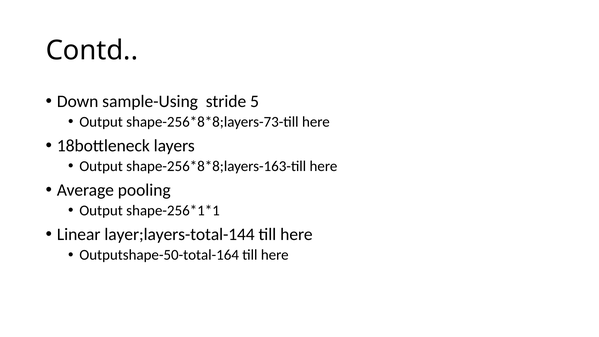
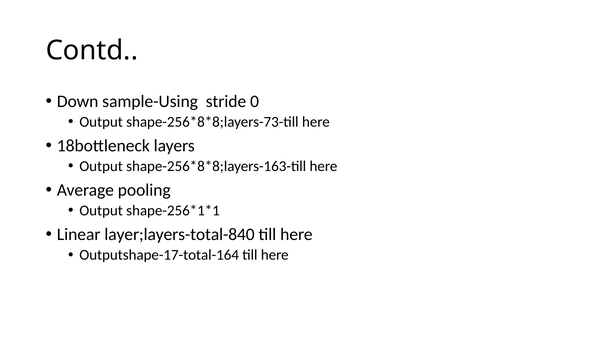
5: 5 -> 0
layer;layers-total-144: layer;layers-total-144 -> layer;layers-total-840
Outputshape-50-total-164: Outputshape-50-total-164 -> Outputshape-17-total-164
